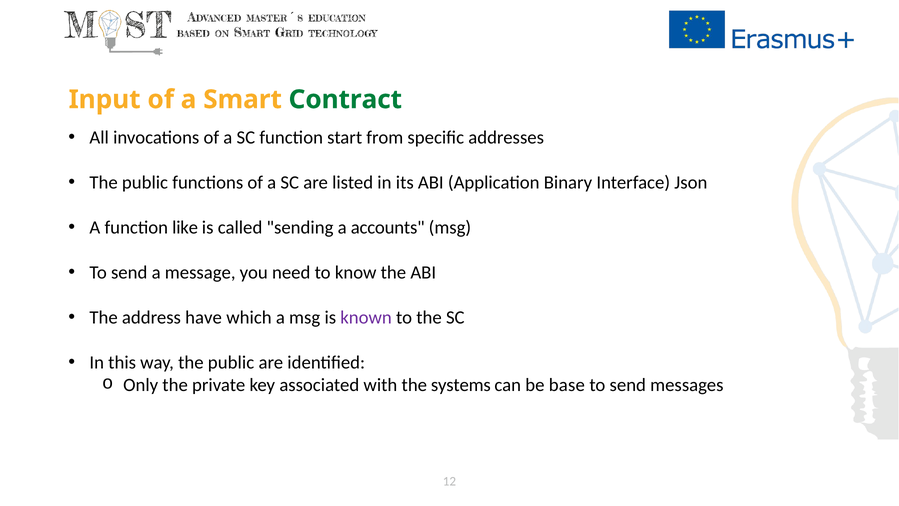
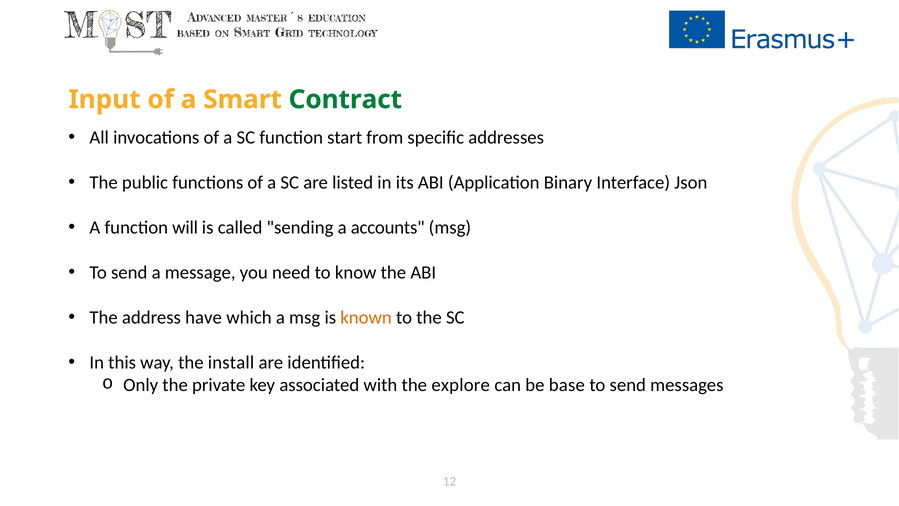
like: like -> will
known colour: purple -> orange
way the public: public -> install
systems: systems -> explore
